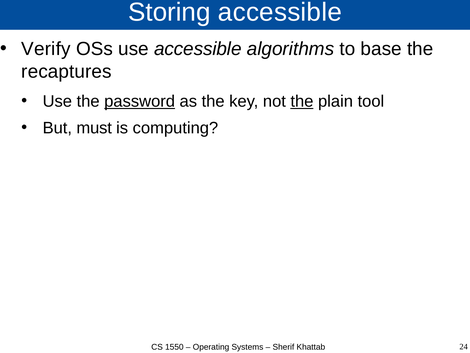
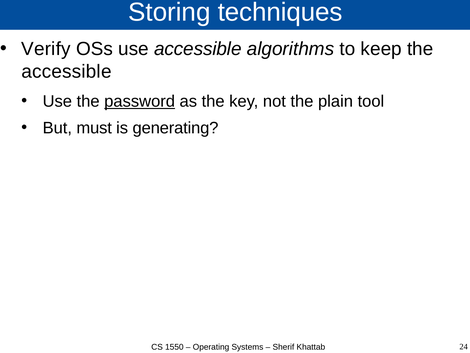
Storing accessible: accessible -> techniques
base: base -> keep
recaptures at (67, 72): recaptures -> accessible
the at (302, 101) underline: present -> none
computing: computing -> generating
